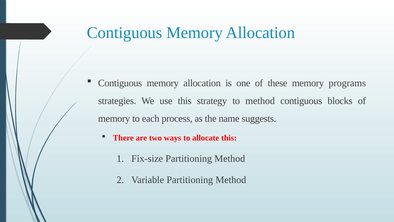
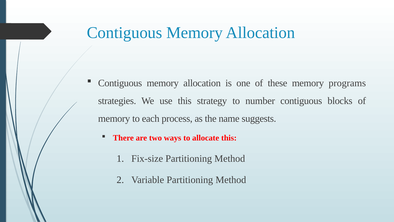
to method: method -> number
